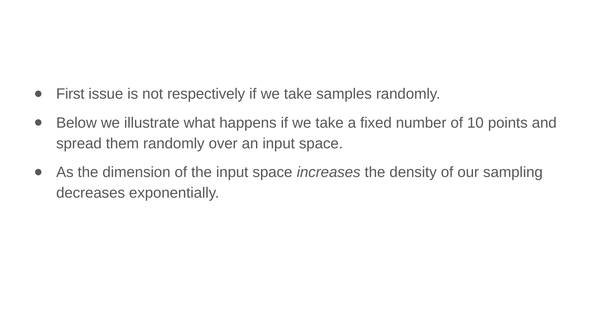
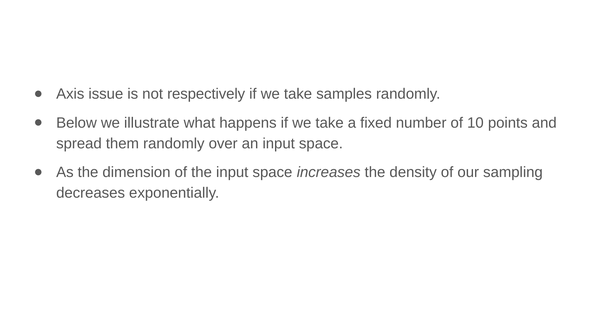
First: First -> Axis
